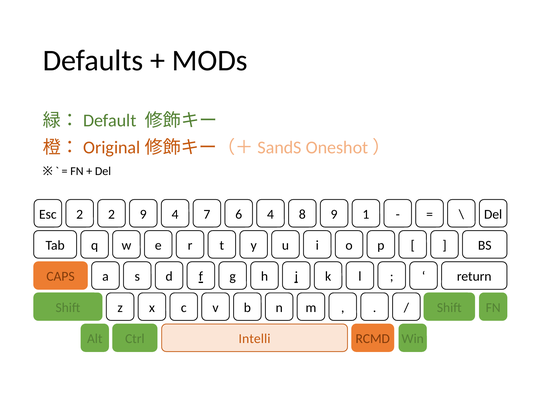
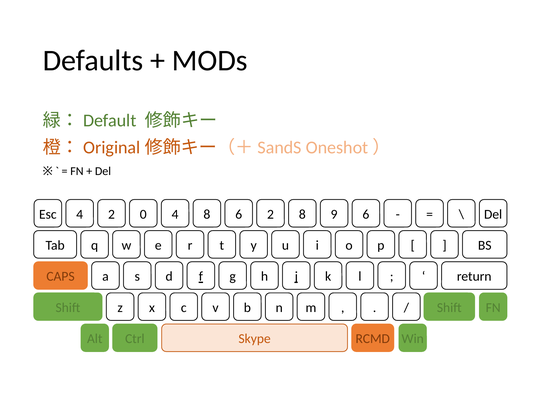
Esc 2: 2 -> 4
2 9: 9 -> 0
4 7: 7 -> 8
6 4: 4 -> 2
9 1: 1 -> 6
Intelli: Intelli -> Skype
